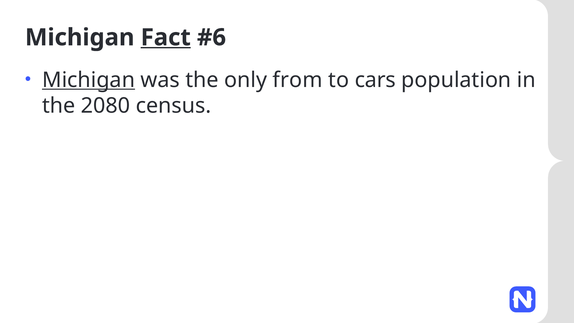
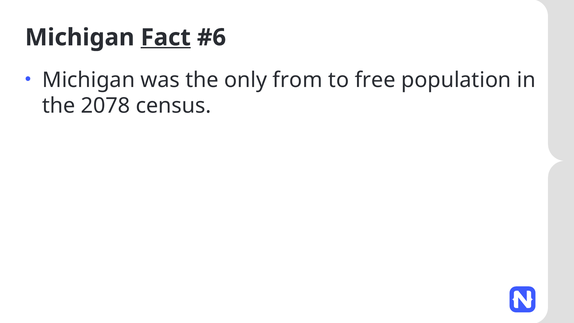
Michigan at (89, 80) underline: present -> none
cars: cars -> free
2080: 2080 -> 2078
